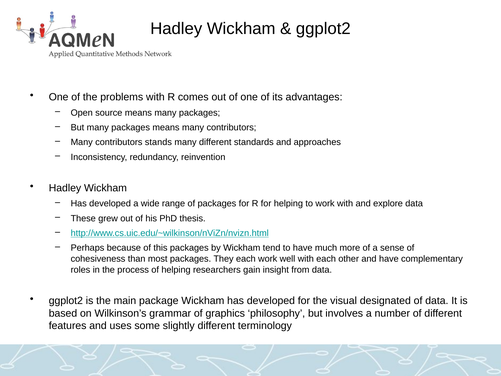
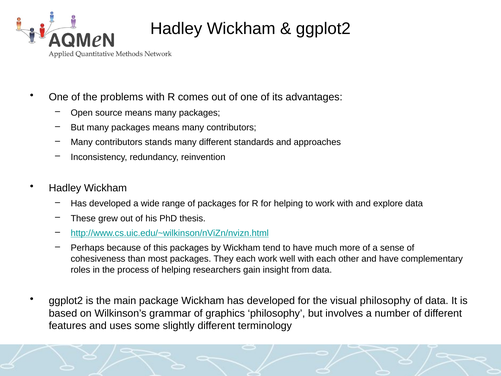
visual designated: designated -> philosophy
